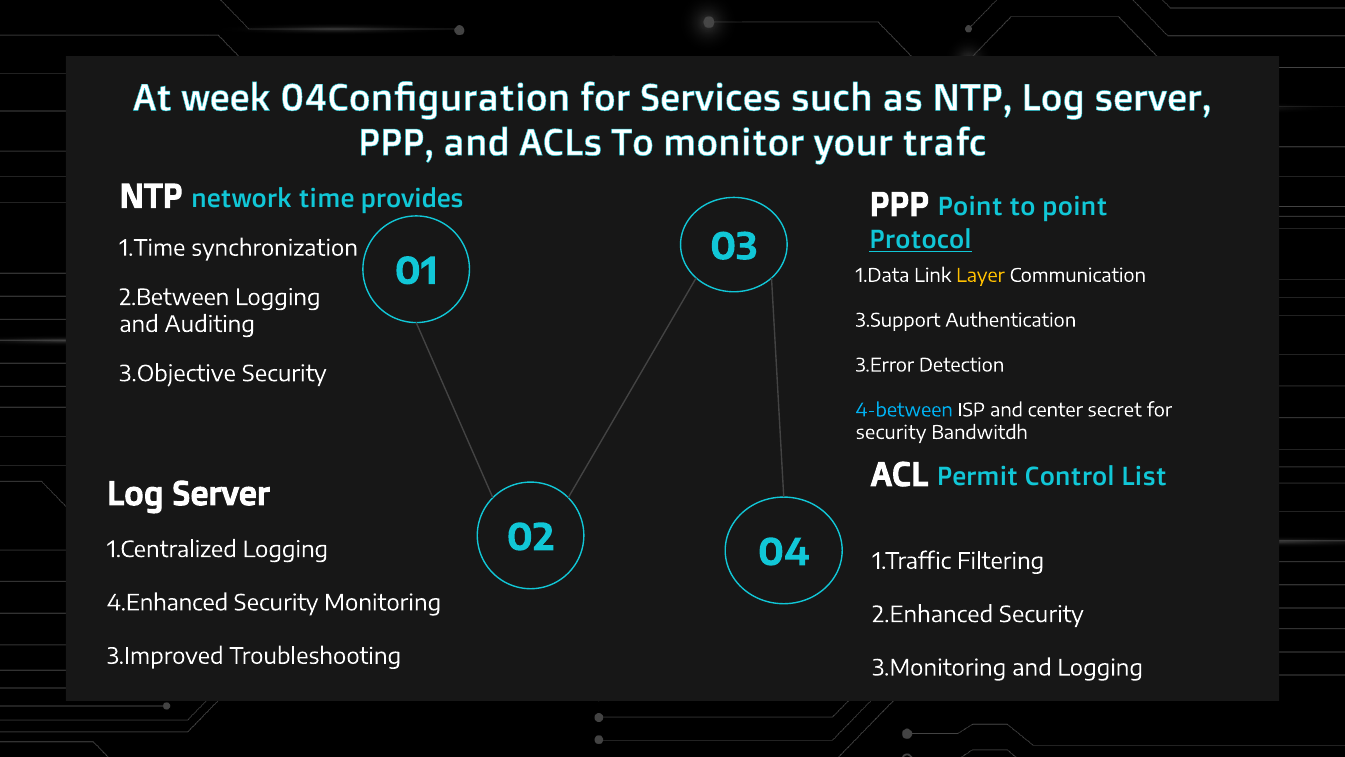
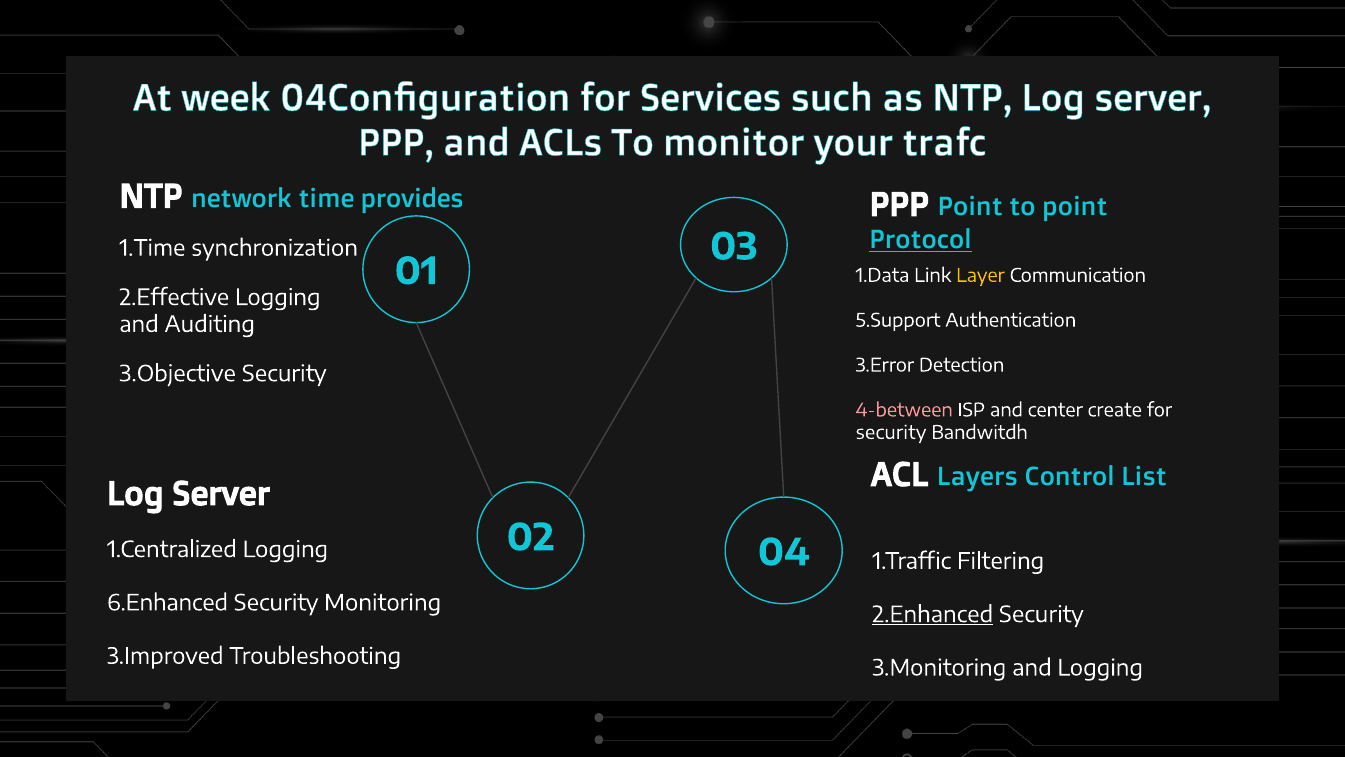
2.Between: 2.Between -> 2.Effective
3.Support: 3.Support -> 5.Support
4-between colour: light blue -> pink
secret: secret -> create
Permit: Permit -> Layers
4.Enhanced: 4.Enhanced -> 6.Enhanced
2.Enhanced underline: none -> present
